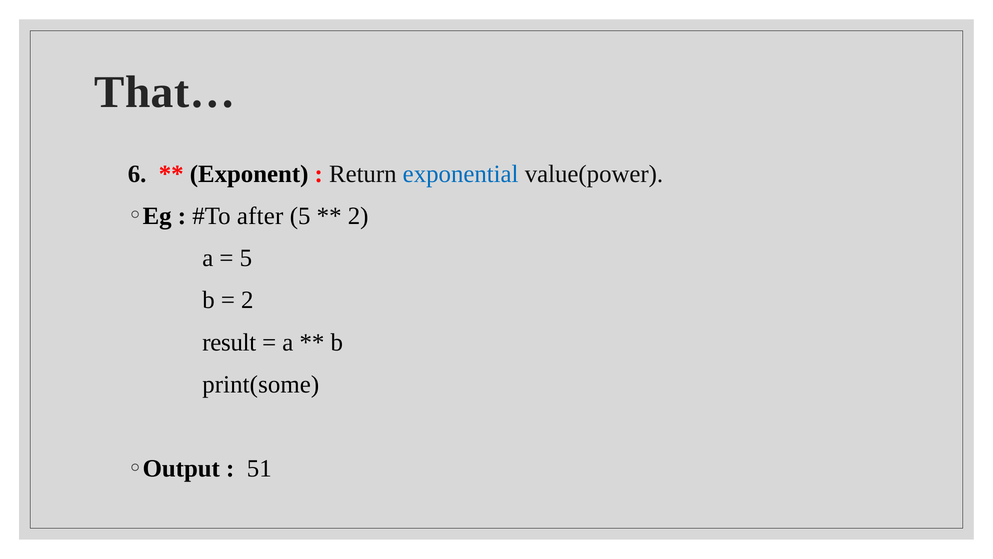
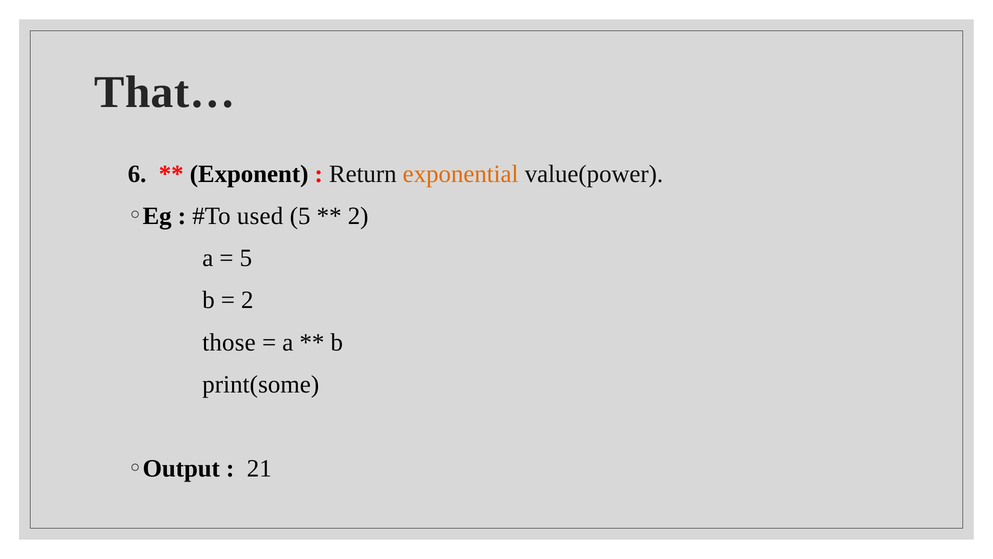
exponential colour: blue -> orange
after: after -> used
result: result -> those
51: 51 -> 21
